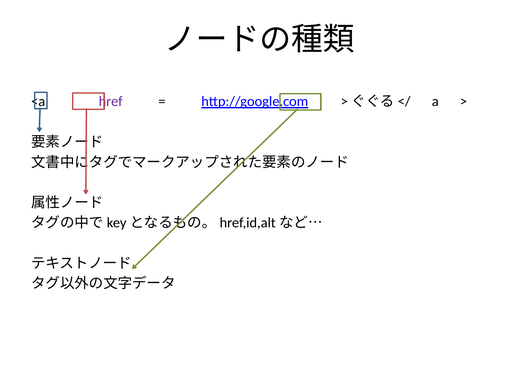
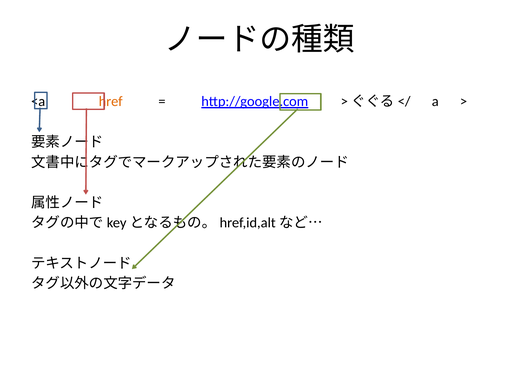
href colour: purple -> orange
